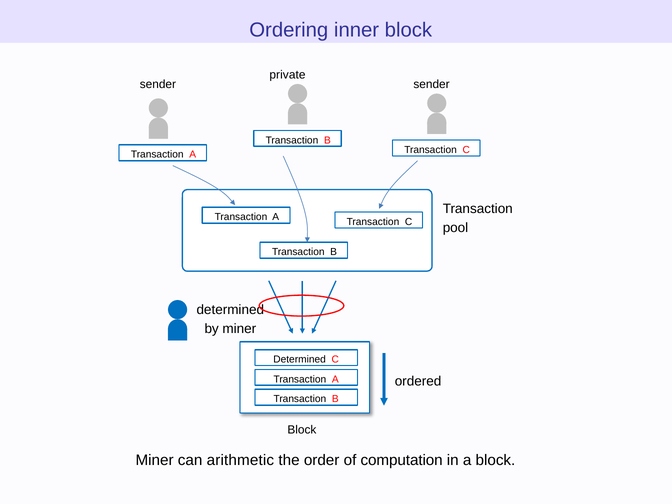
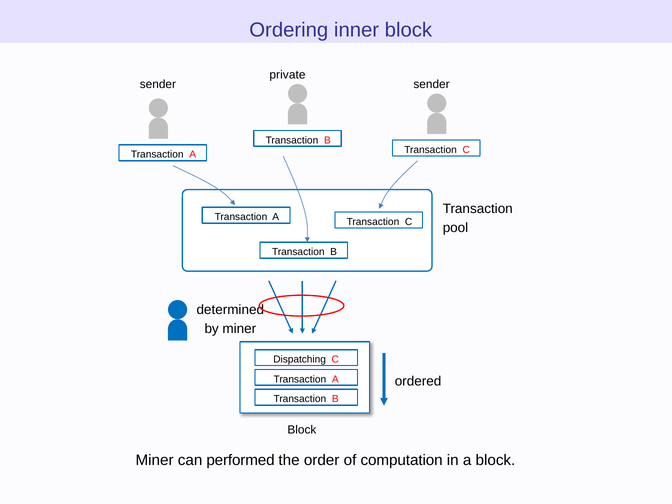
Determined at (300, 359): Determined -> Dispatching
arithmetic: arithmetic -> performed
